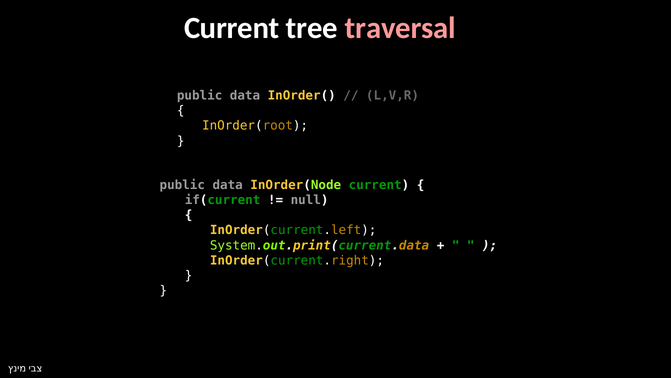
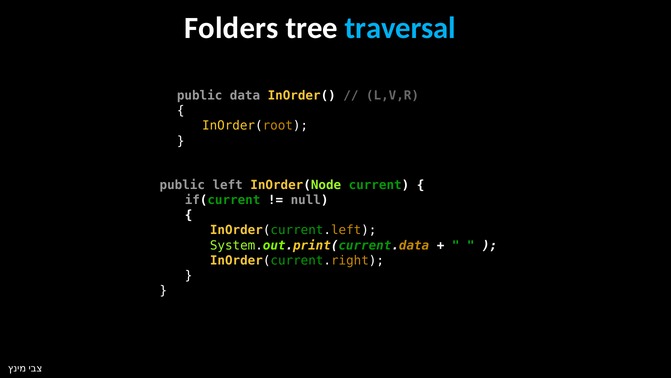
Current at (232, 28): Current -> Folders
traversal colour: pink -> light blue
data at (228, 185): data -> left
